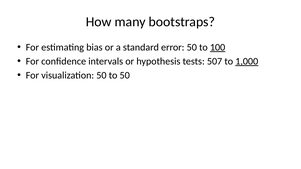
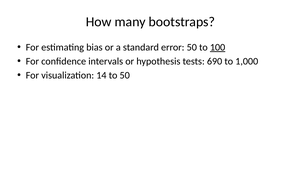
507: 507 -> 690
1,000 underline: present -> none
visualization 50: 50 -> 14
